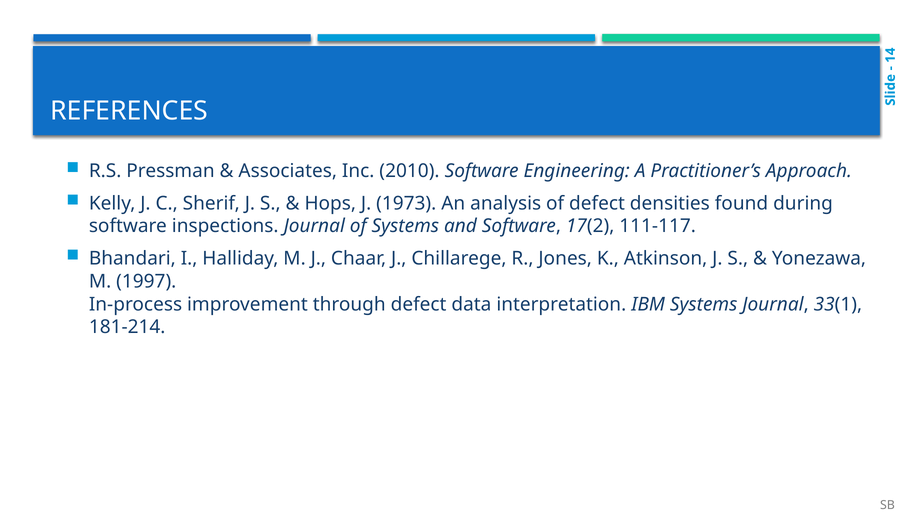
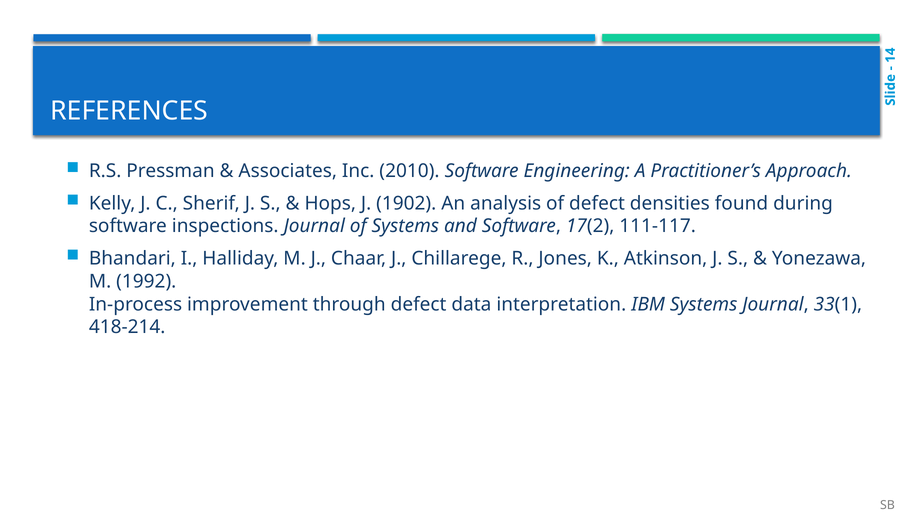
1973: 1973 -> 1902
1997: 1997 -> 1992
181-214: 181-214 -> 418-214
